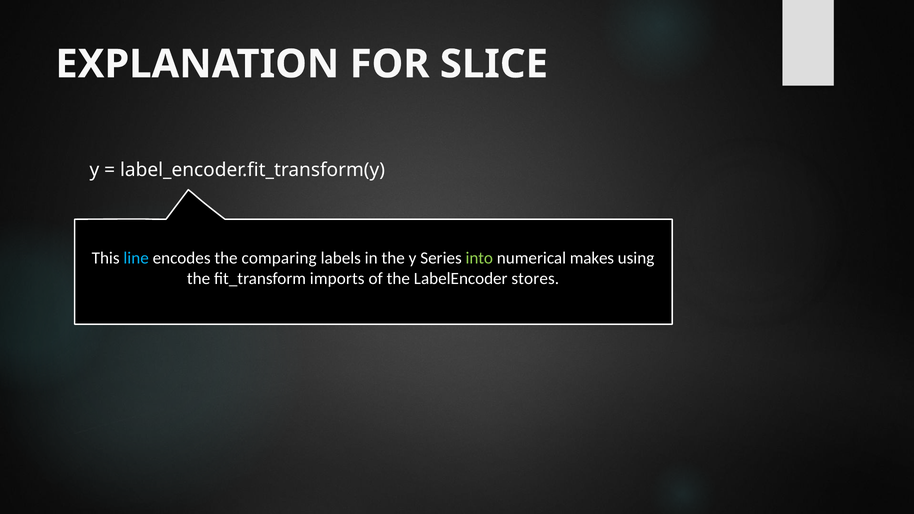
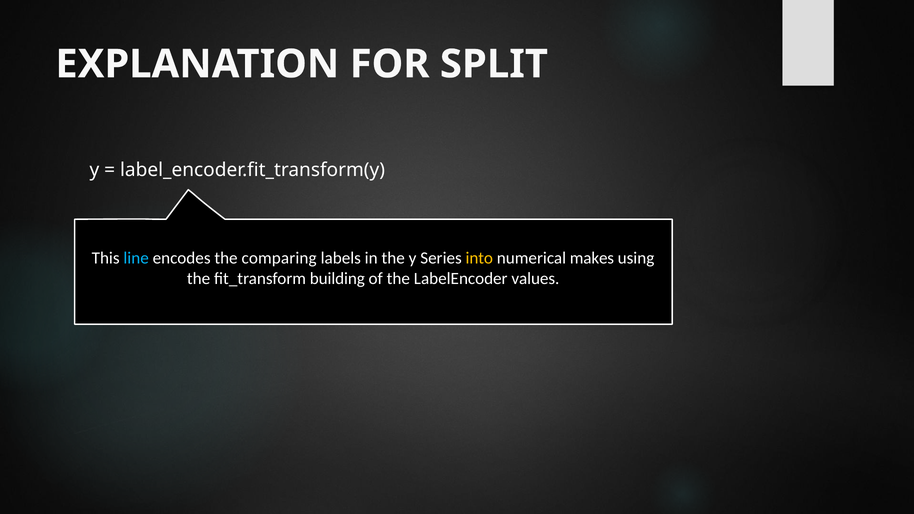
SLICE: SLICE -> SPLIT
into colour: light green -> yellow
imports: imports -> building
stores: stores -> values
